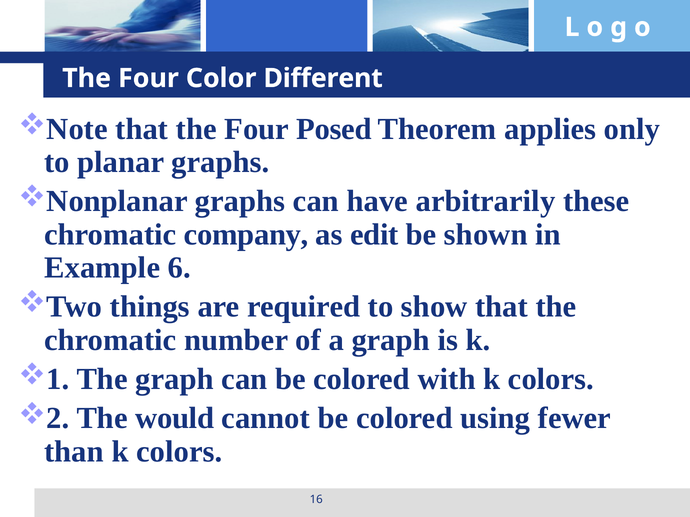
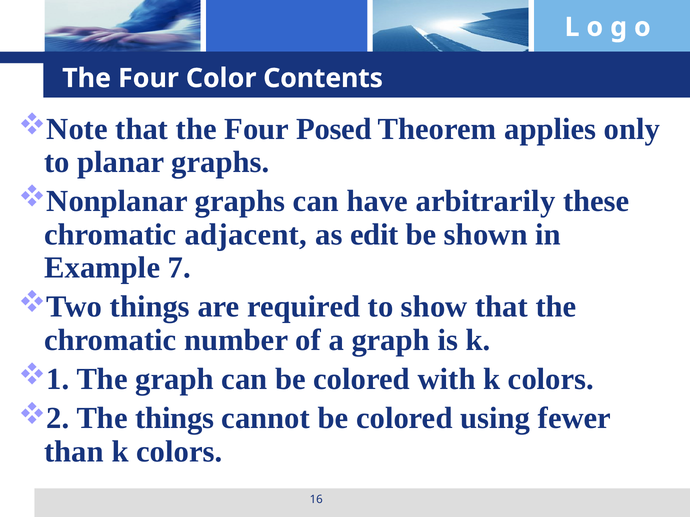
Different: Different -> Contents
company: company -> adjacent
6: 6 -> 7
The would: would -> things
